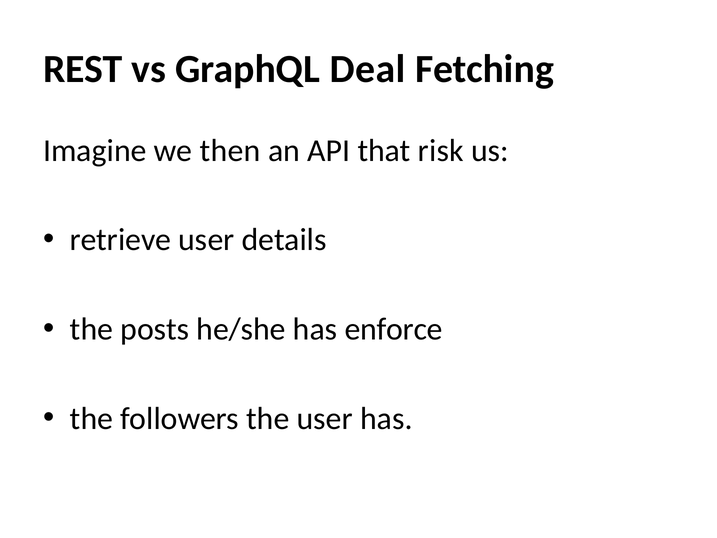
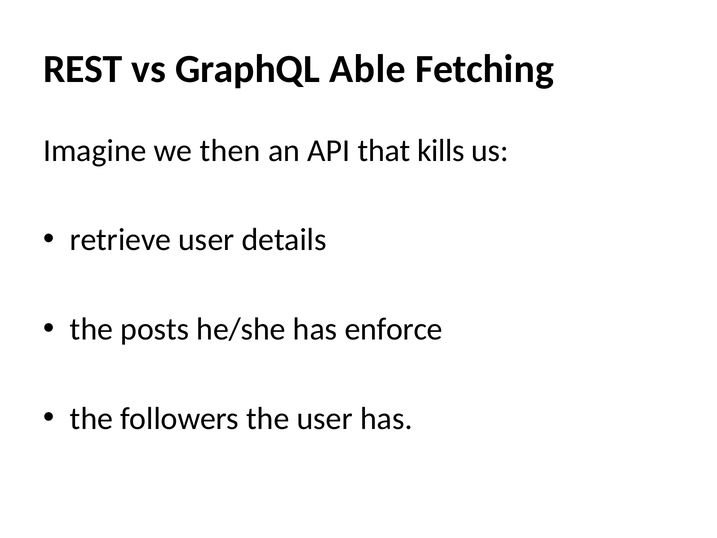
Deal: Deal -> Able
risk: risk -> kills
